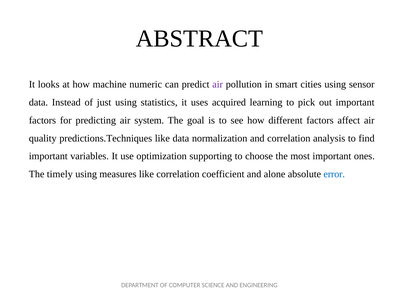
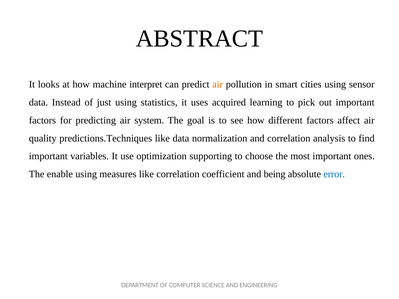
numeric: numeric -> interpret
air at (218, 84) colour: purple -> orange
timely: timely -> enable
alone: alone -> being
